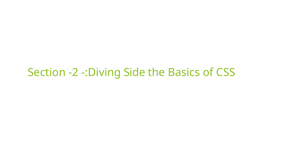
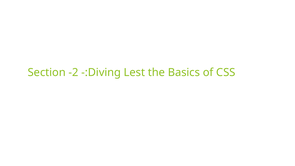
Side: Side -> Lest
